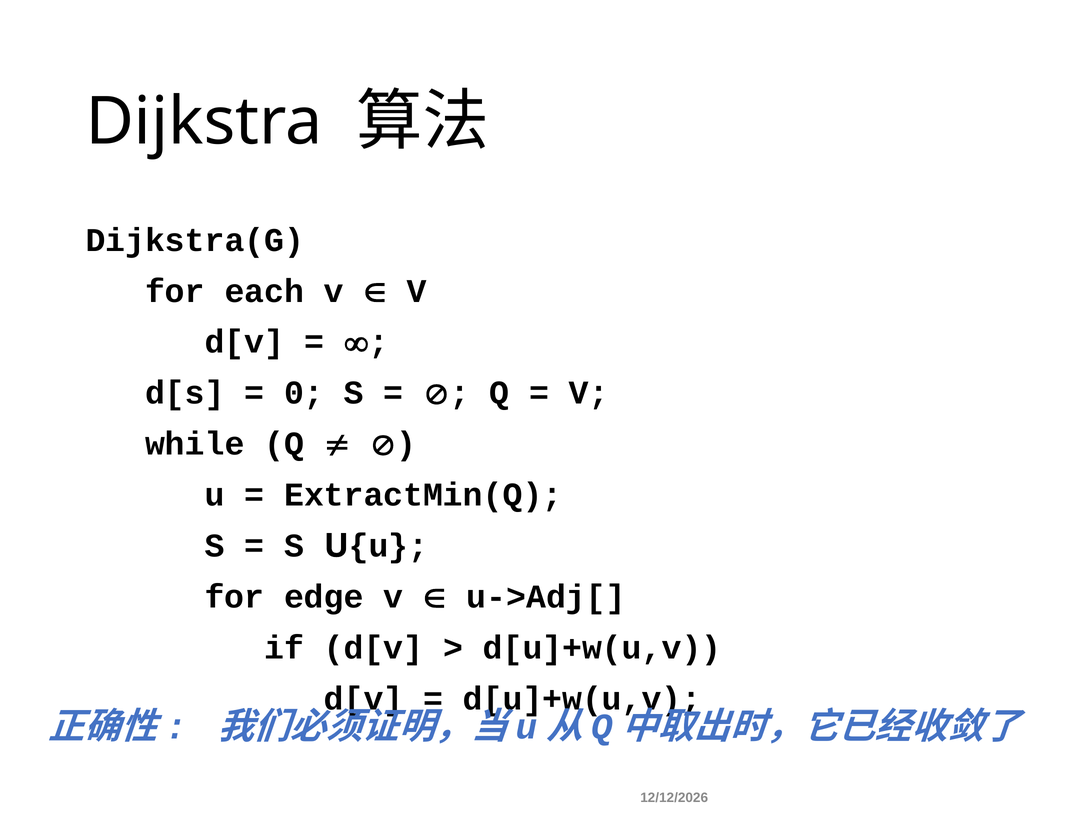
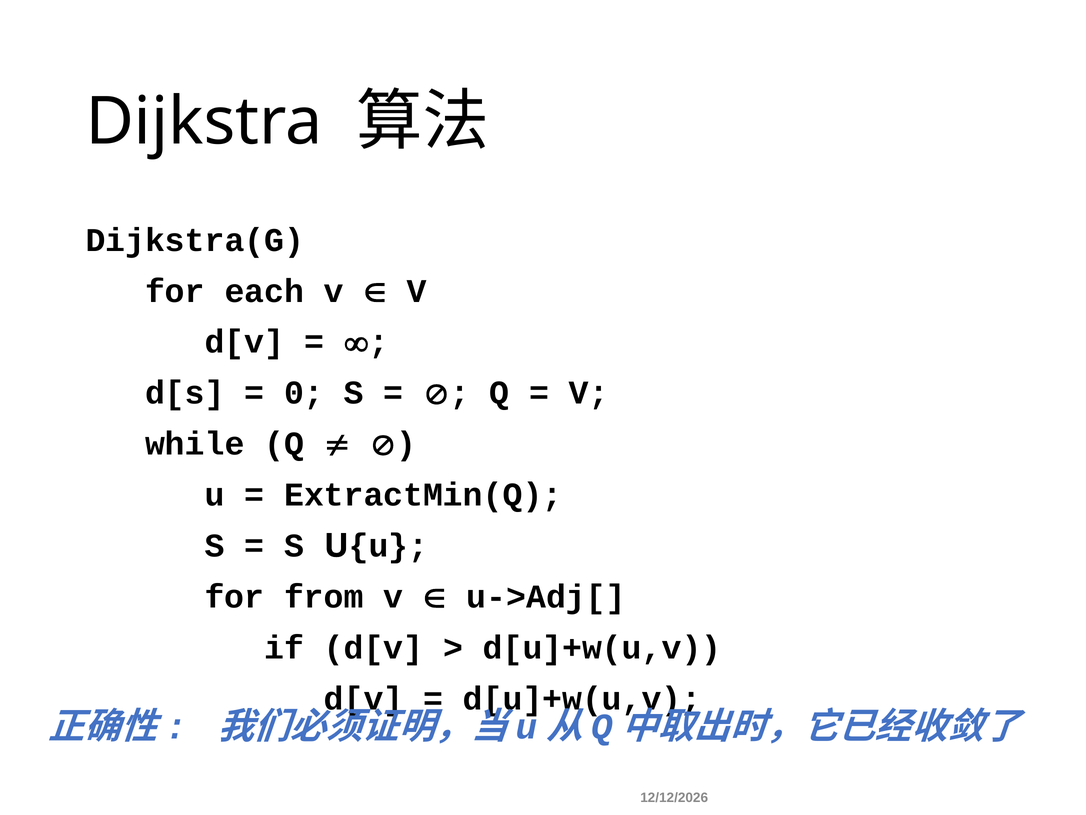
edge: edge -> from
